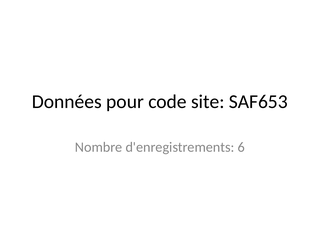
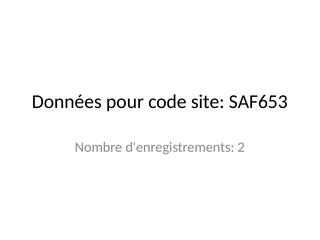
6: 6 -> 2
